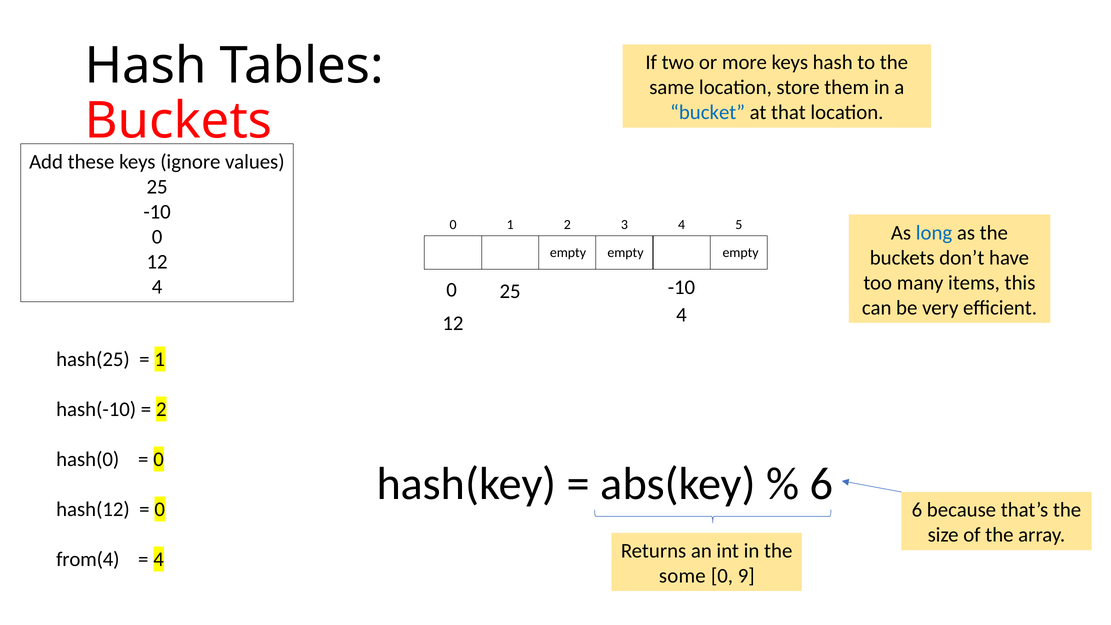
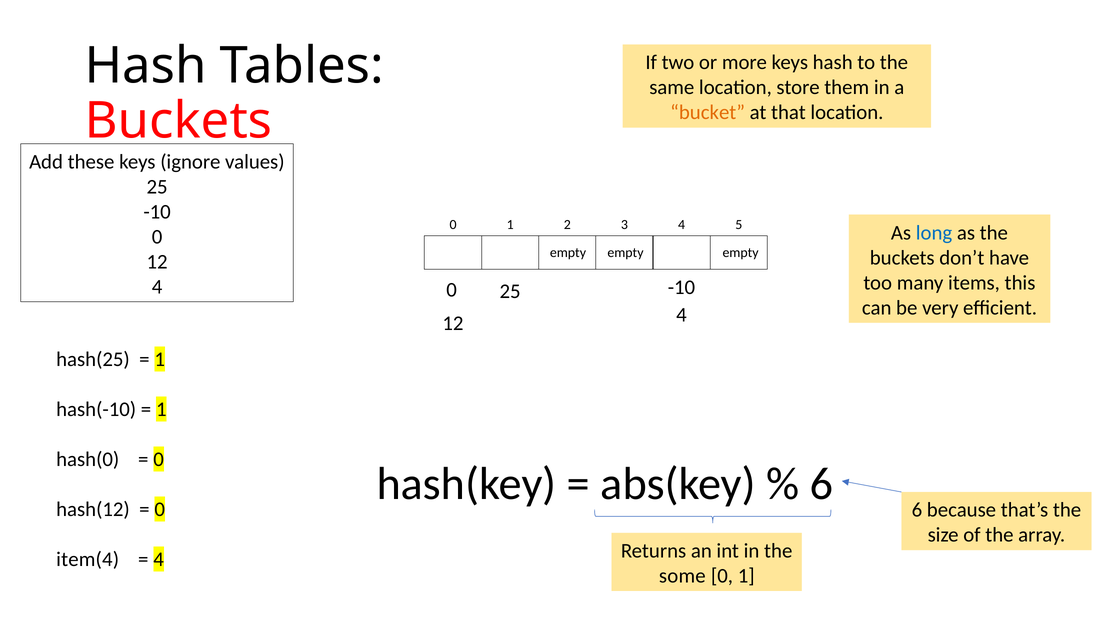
bucket colour: blue -> orange
2 at (161, 409): 2 -> 1
from(4: from(4 -> item(4
9 at (746, 576): 9 -> 1
